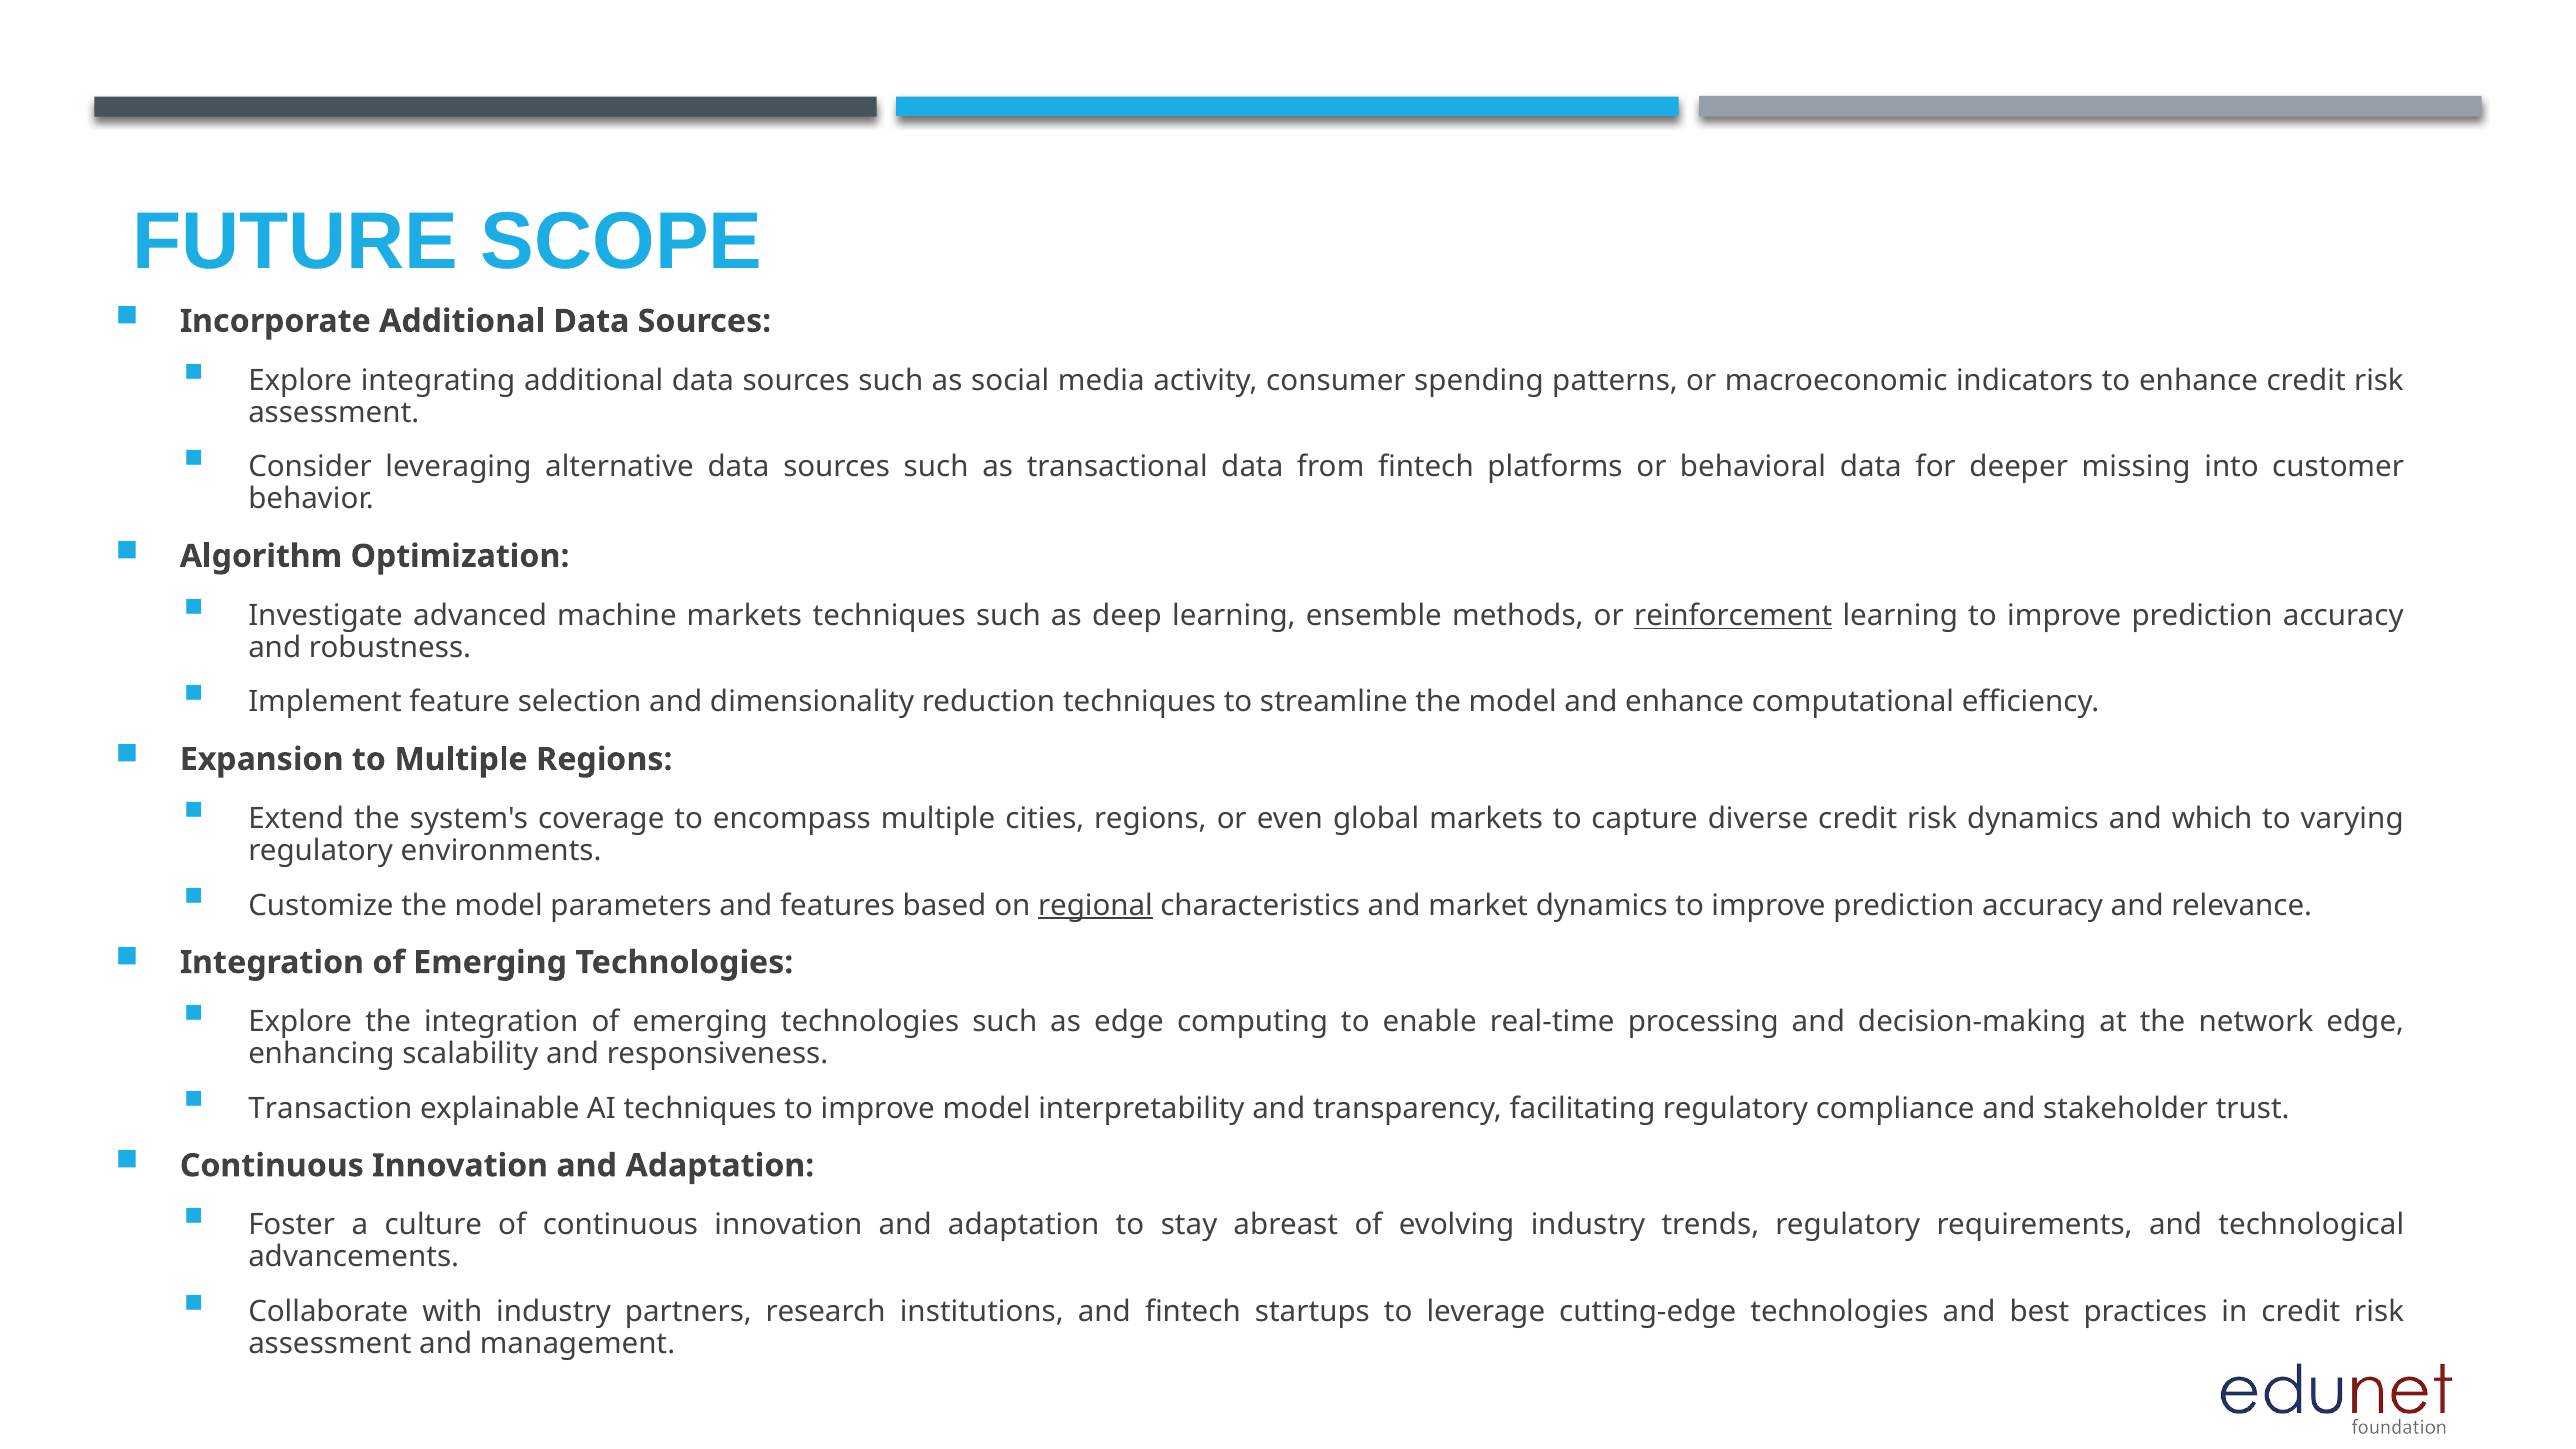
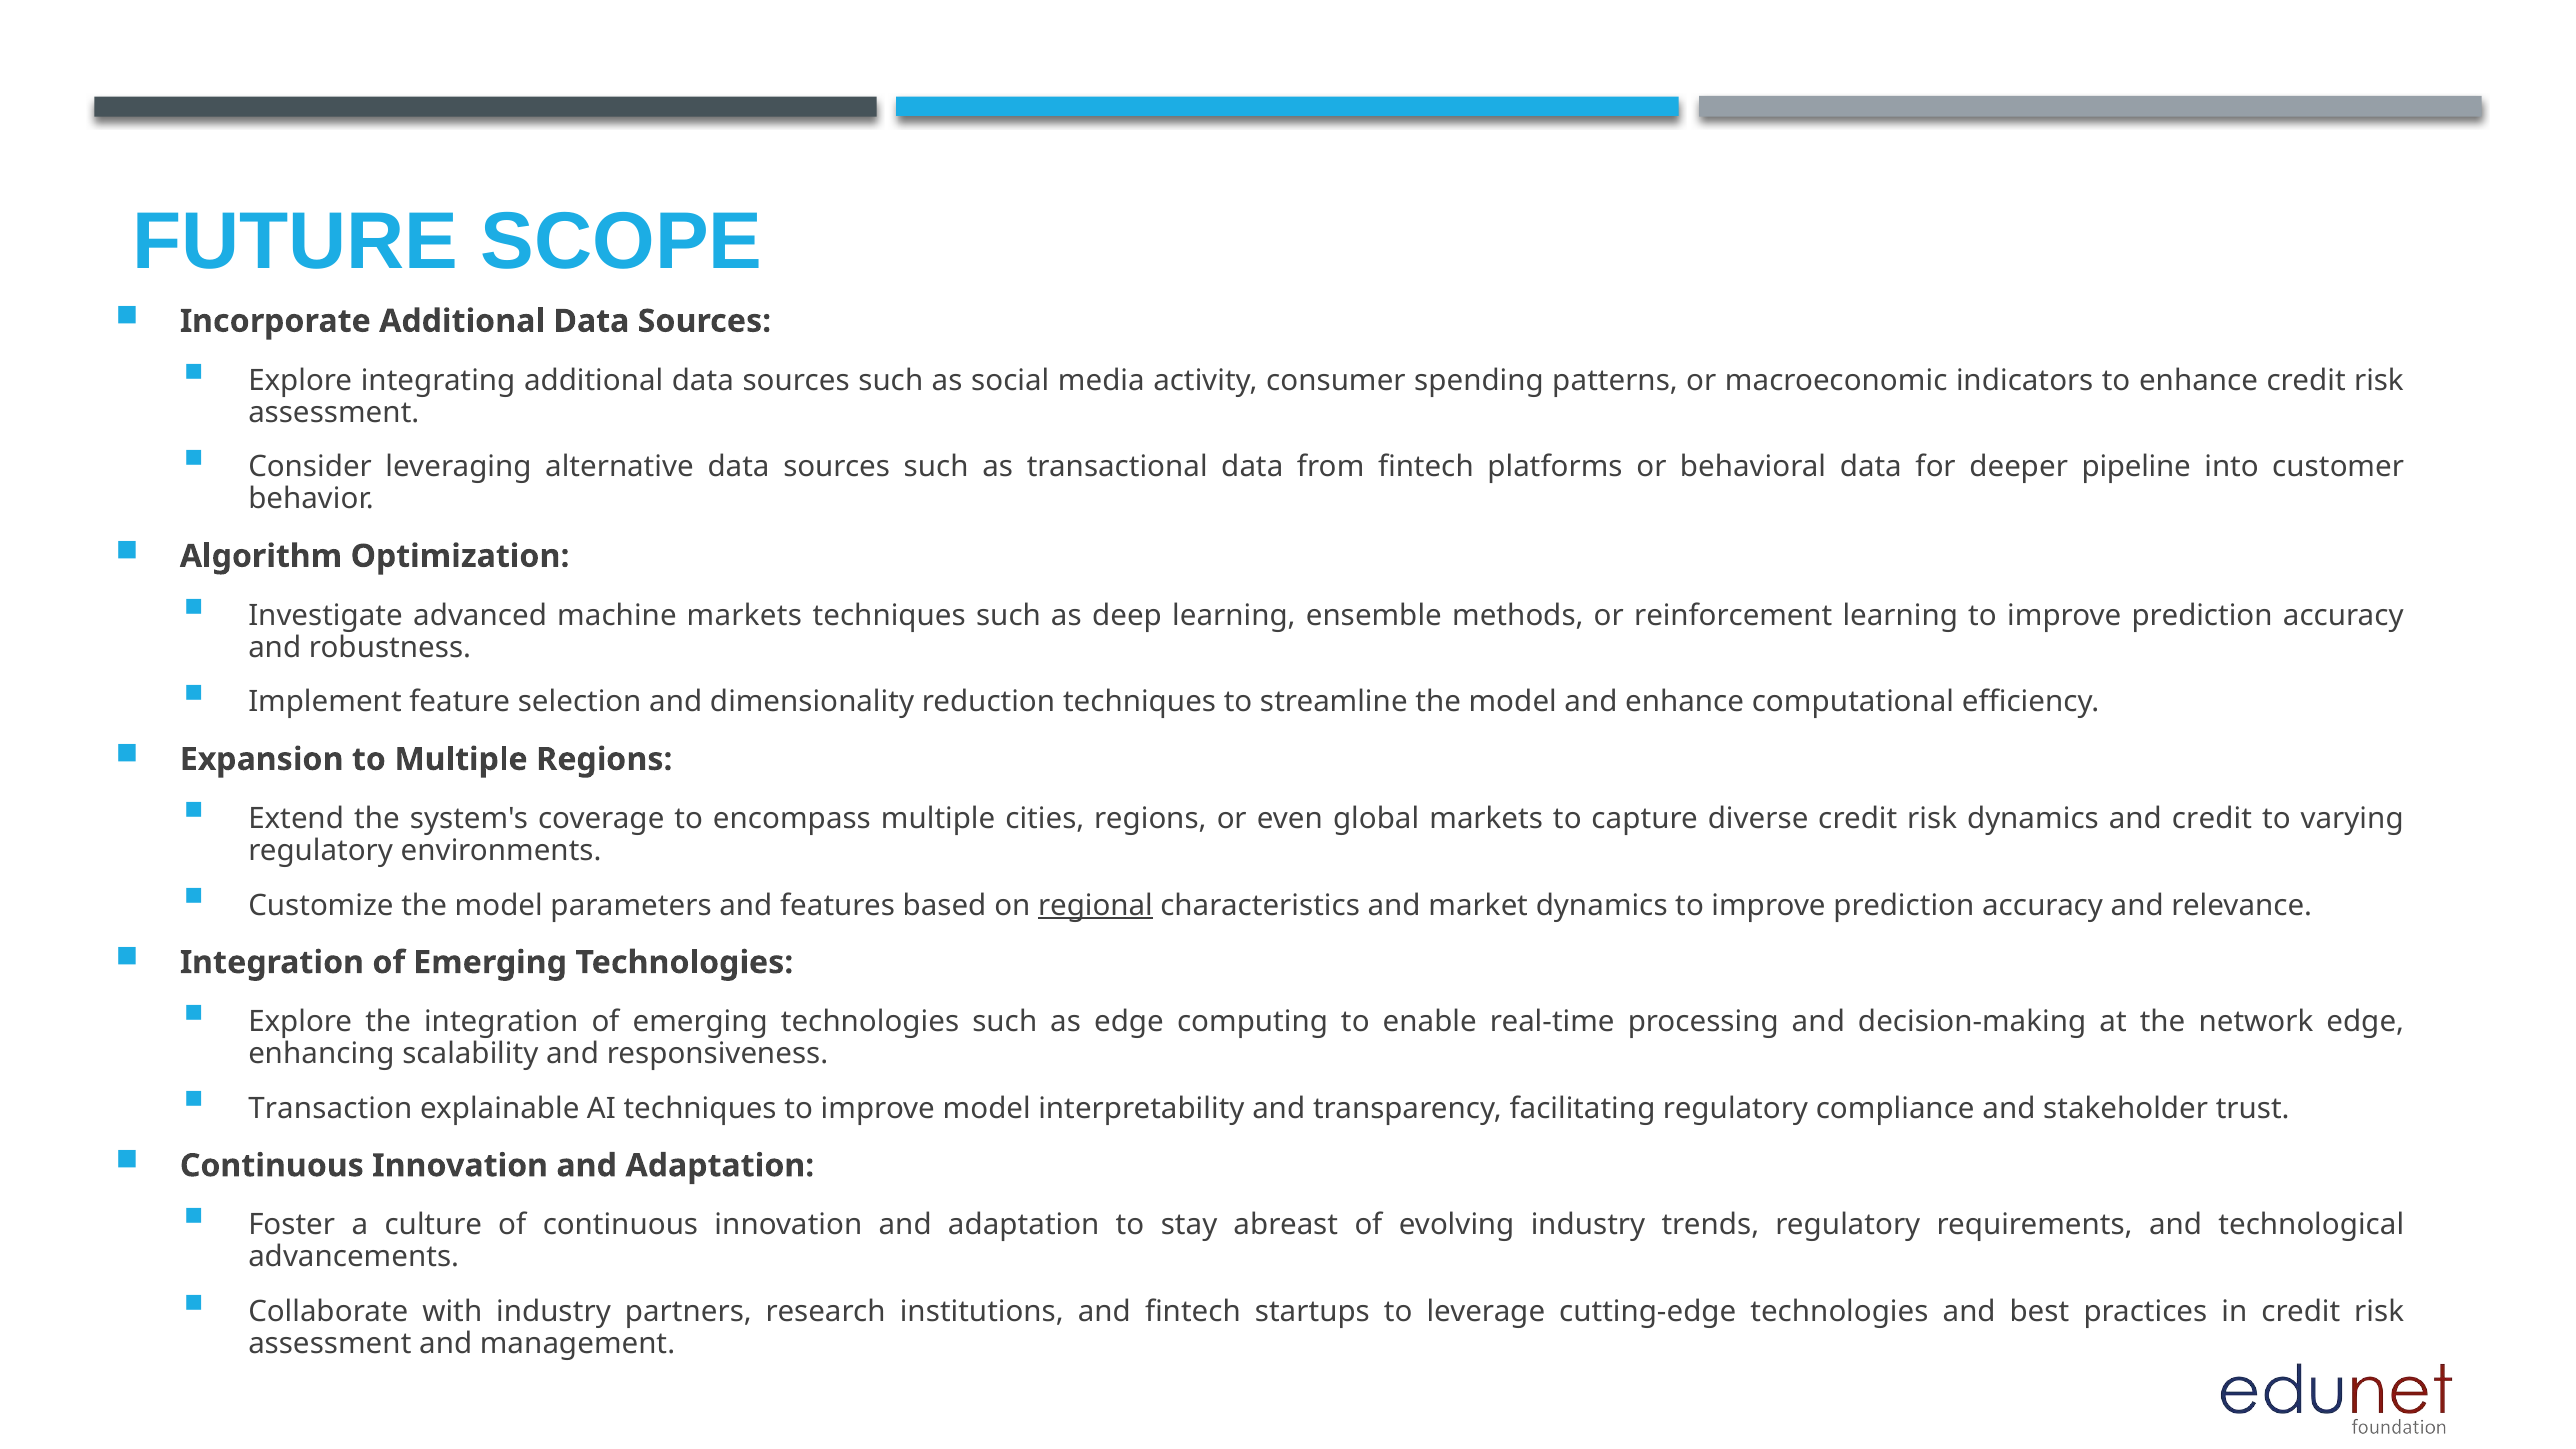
missing: missing -> pipeline
reinforcement underline: present -> none
and which: which -> credit
